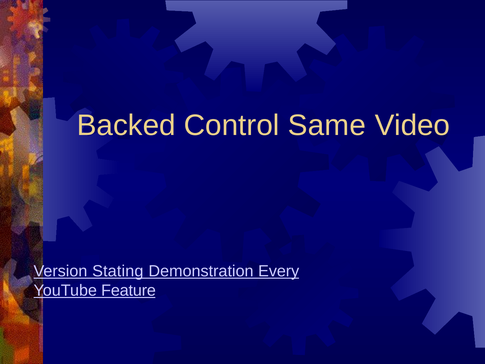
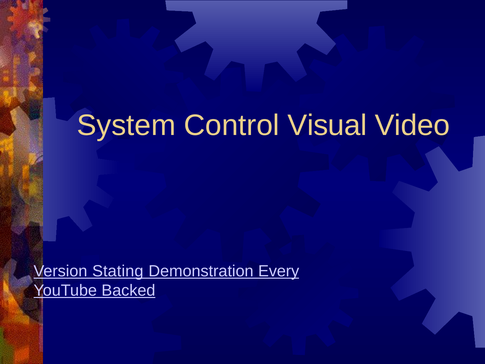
Backed: Backed -> System
Same: Same -> Visual
Feature: Feature -> Backed
